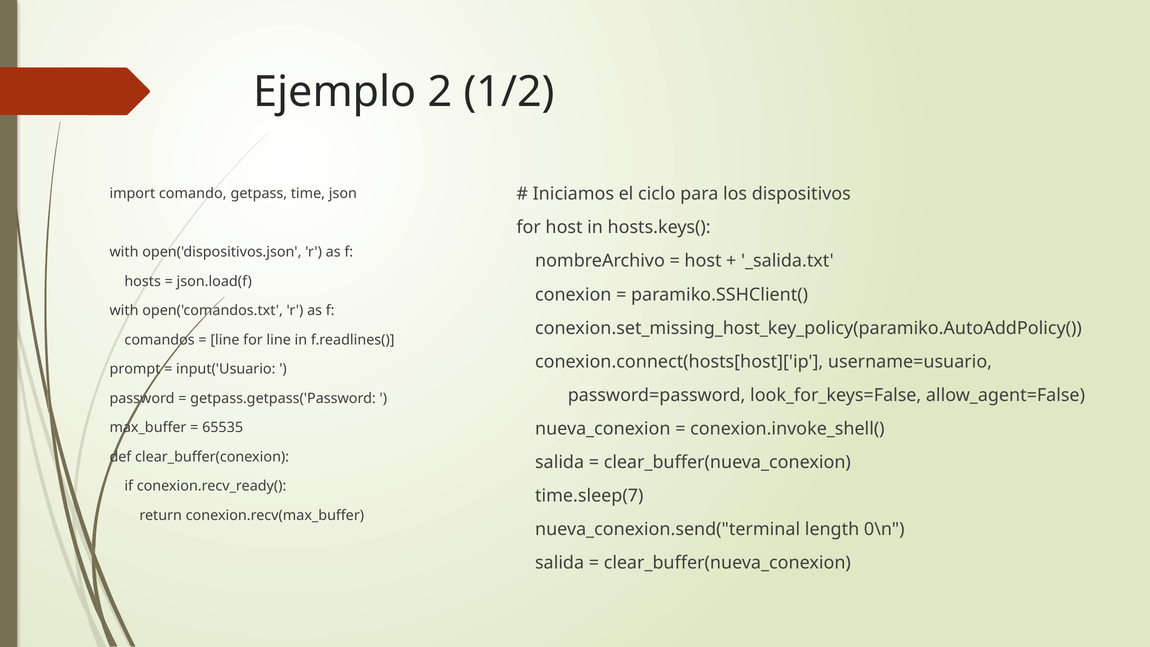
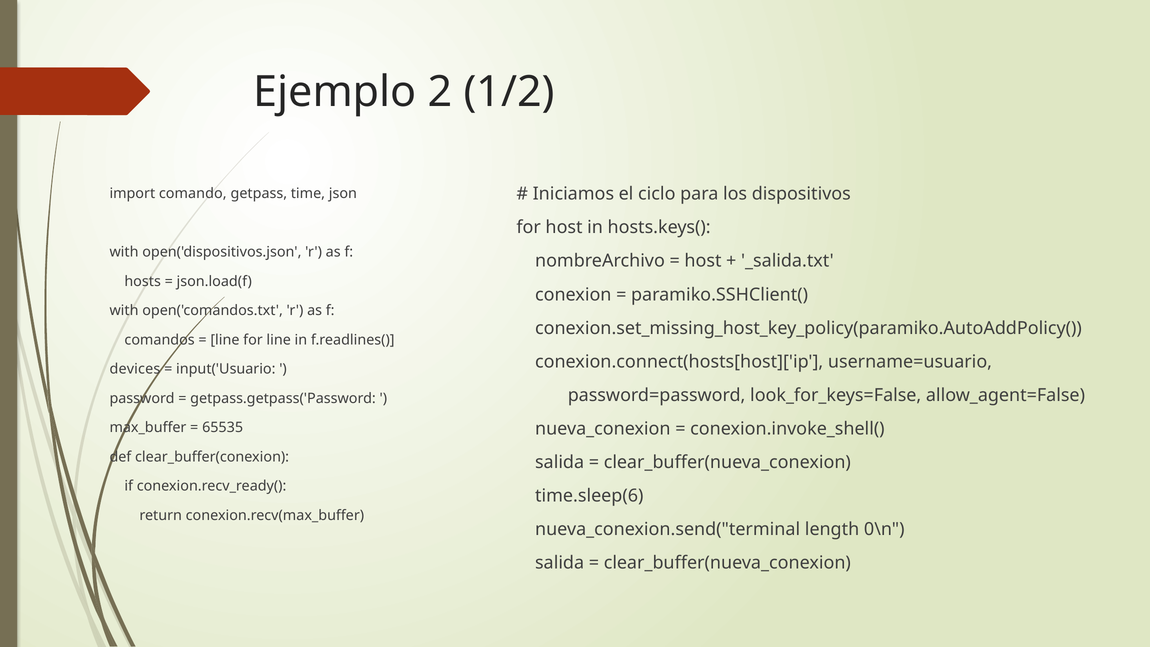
prompt: prompt -> devices
time.sleep(7: time.sleep(7 -> time.sleep(6
